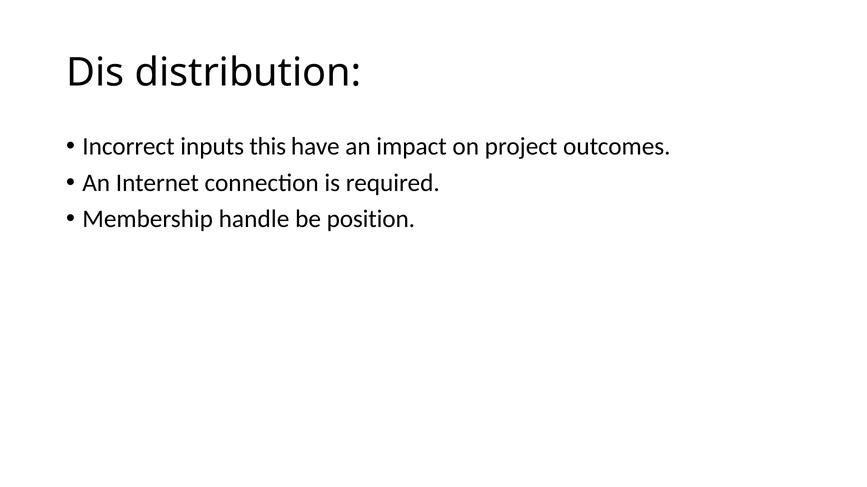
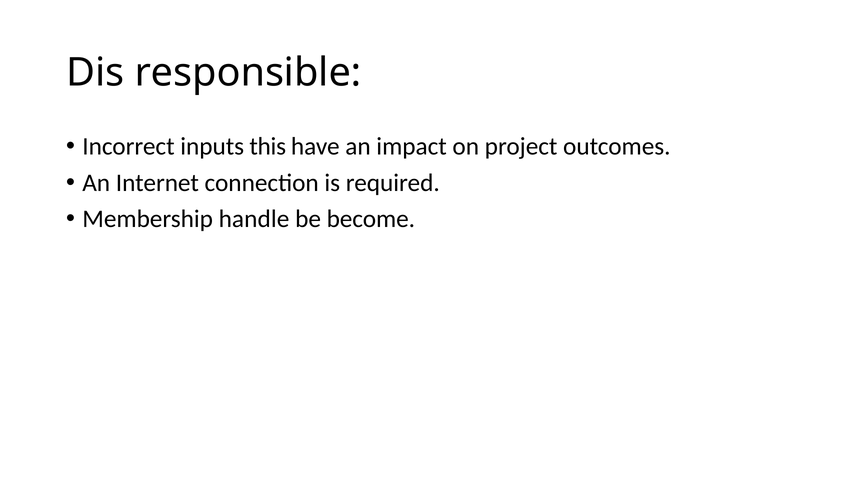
distribution: distribution -> responsible
position: position -> become
